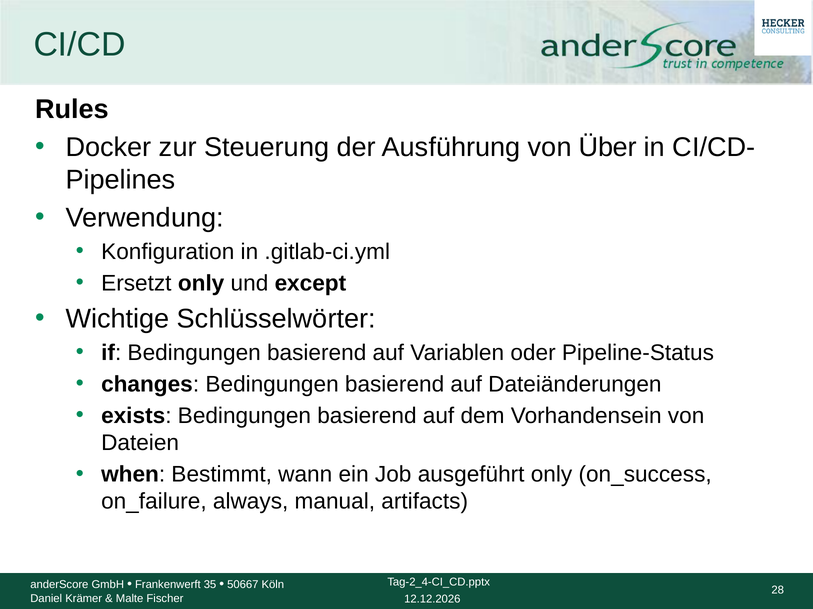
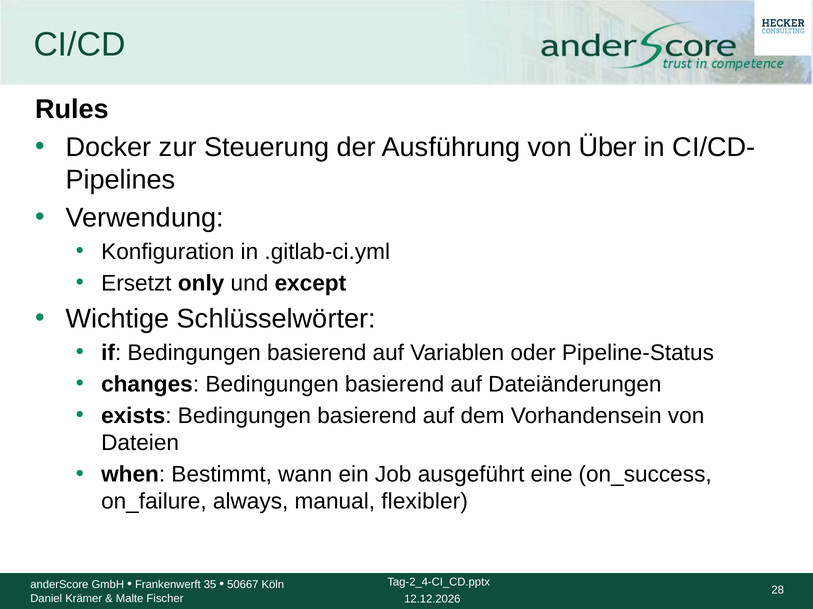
ausgeführt only: only -> eine
artifacts: artifacts -> flexibler
